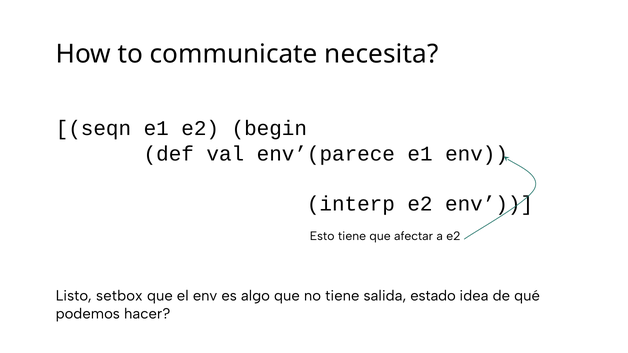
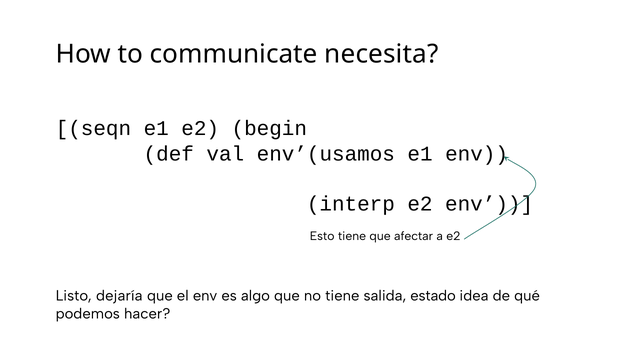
env’(parece: env’(parece -> env’(usamos
setbox: setbox -> dejaría
